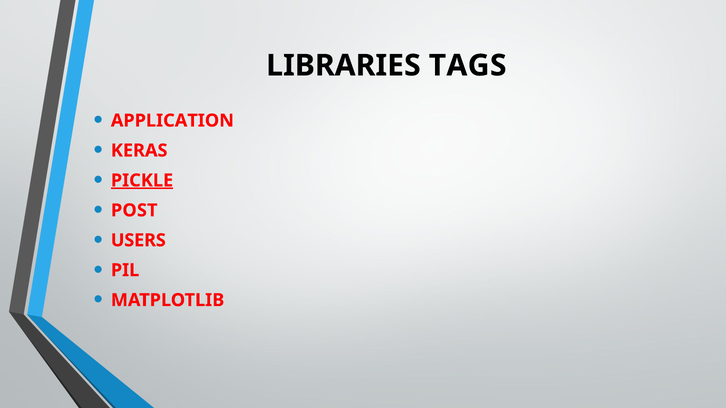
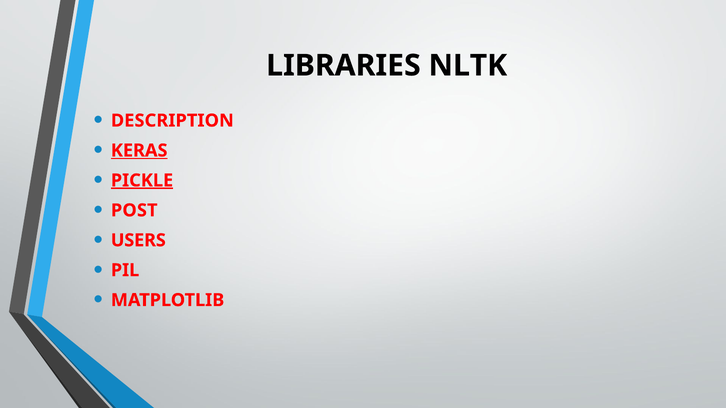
TAGS: TAGS -> NLTK
APPLICATION: APPLICATION -> DESCRIPTION
KERAS underline: none -> present
